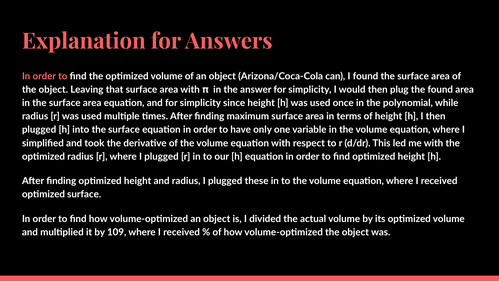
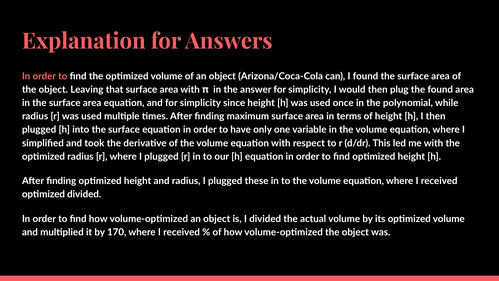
optimized surface: surface -> divided
109: 109 -> 170
